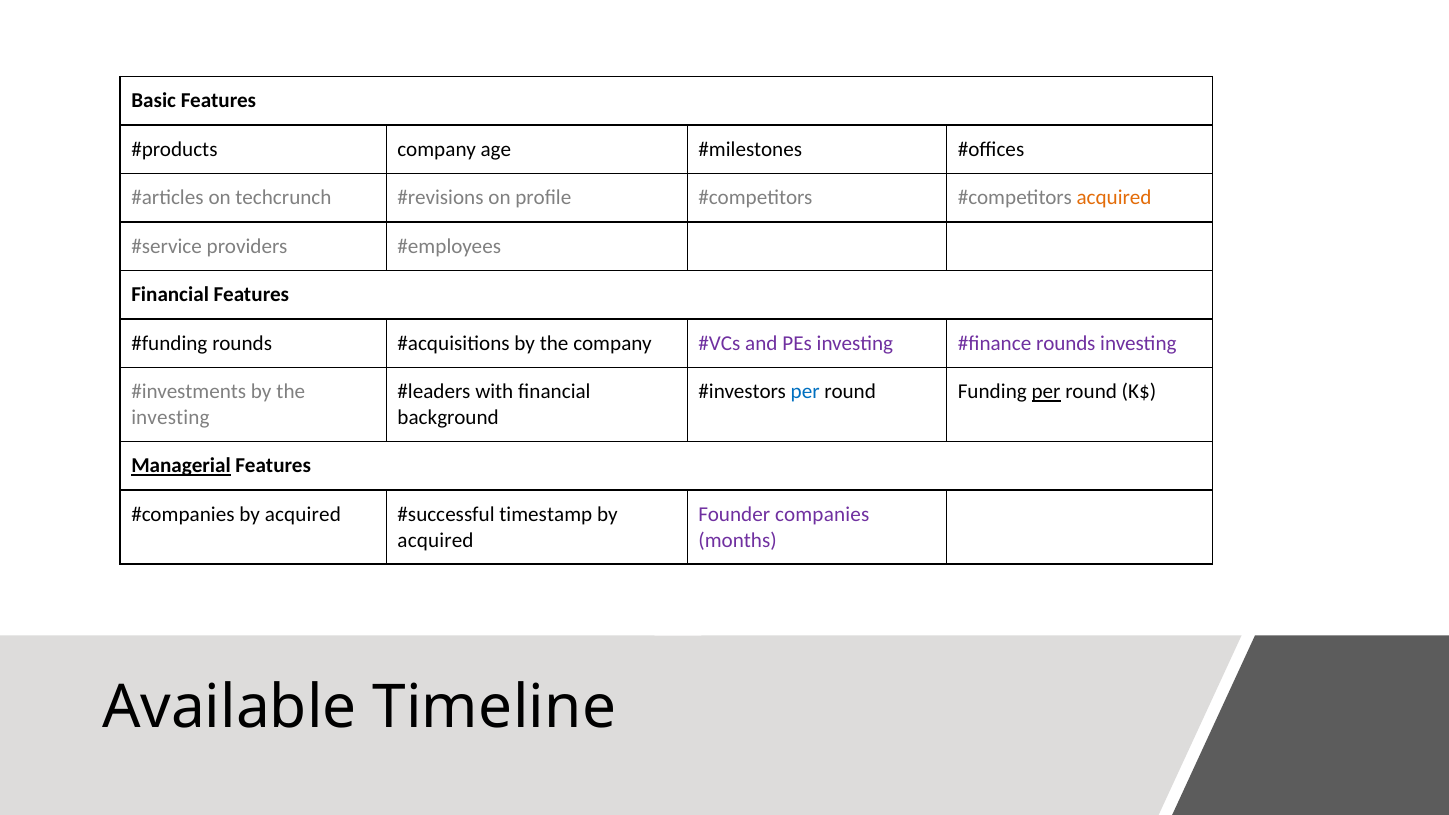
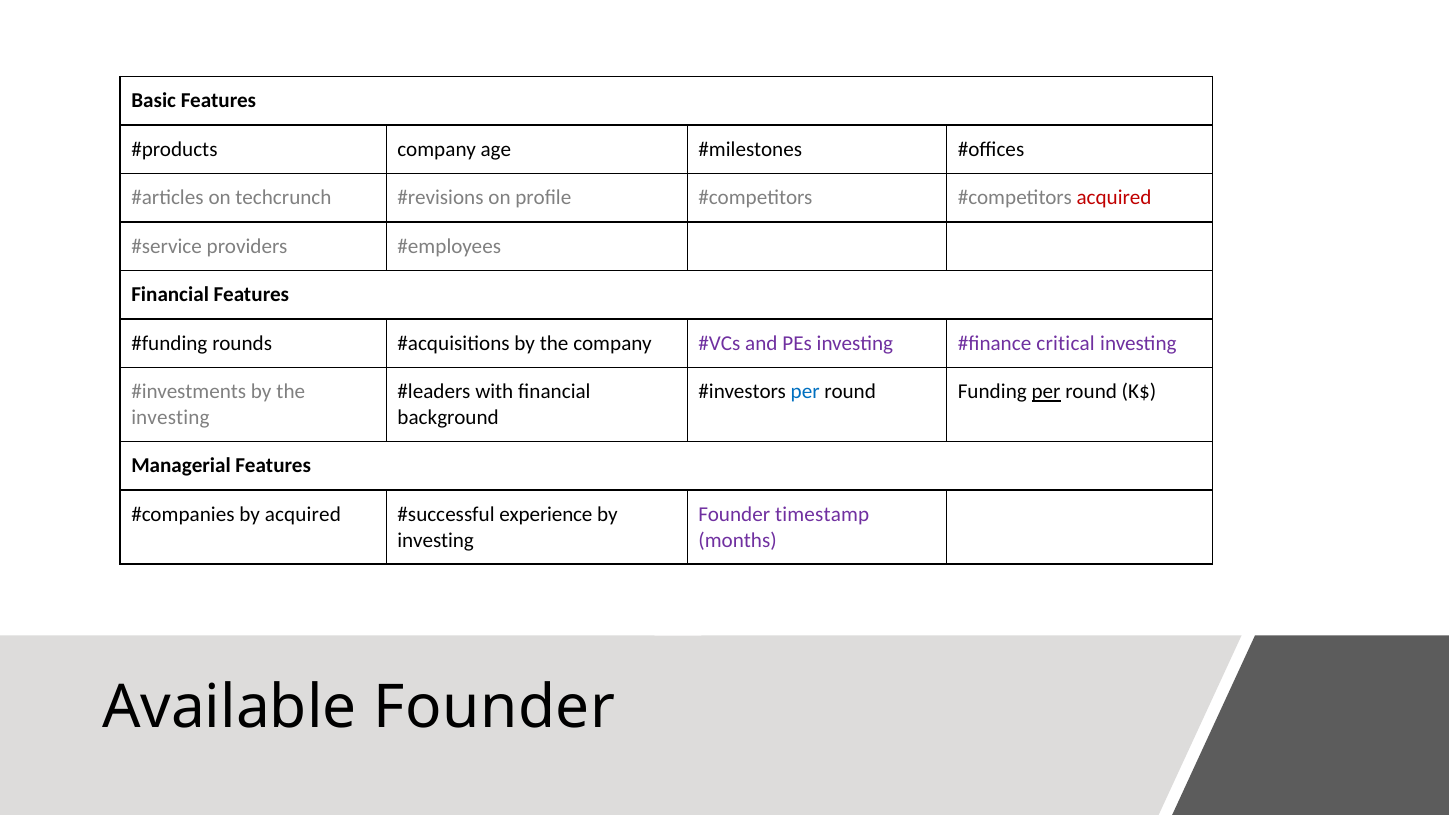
acquired at (1114, 198) colour: orange -> red
rounds at (1066, 343): rounds -> critical
Managerial underline: present -> none
timestamp: timestamp -> experience
companies: companies -> timestamp
acquired at (436, 540): acquired -> investing
Available Timeline: Timeline -> Founder
